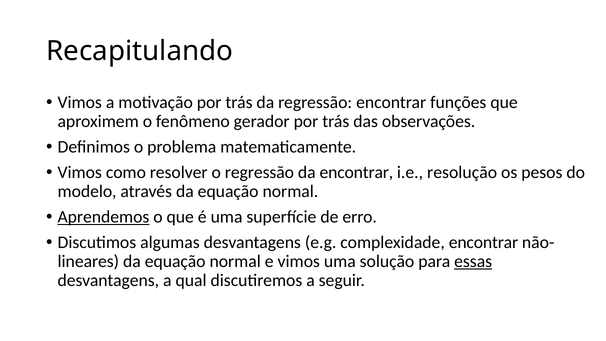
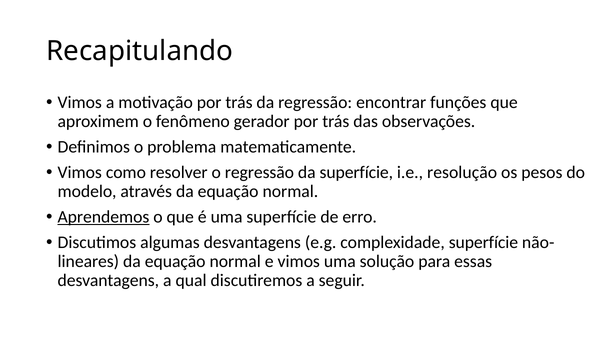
da encontrar: encontrar -> superfície
complexidade encontrar: encontrar -> superfície
essas underline: present -> none
